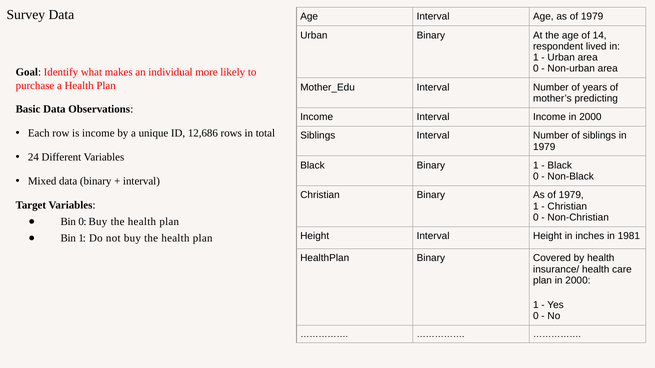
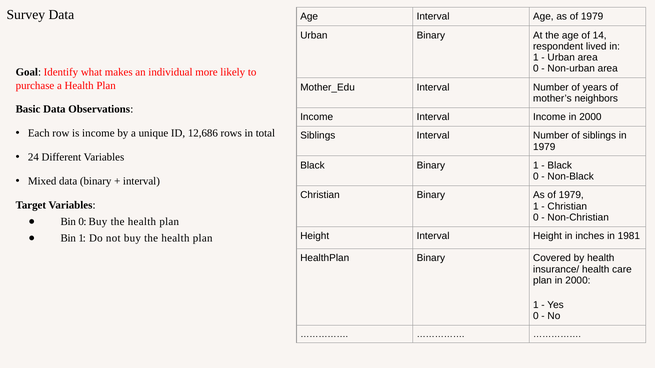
predicting: predicting -> neighbors
